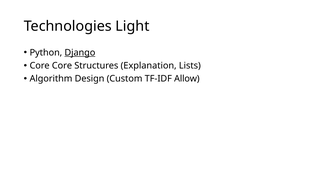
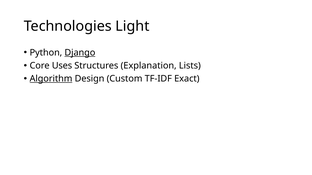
Core Core: Core -> Uses
Algorithm underline: none -> present
Allow: Allow -> Exact
